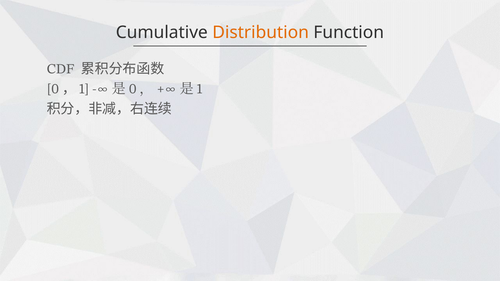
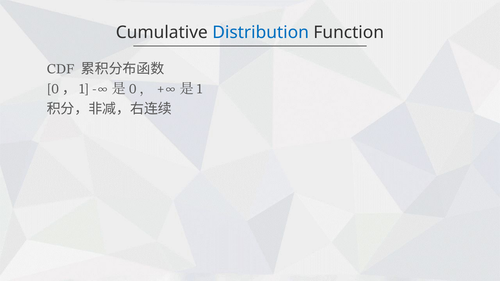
Distribution colour: orange -> blue
